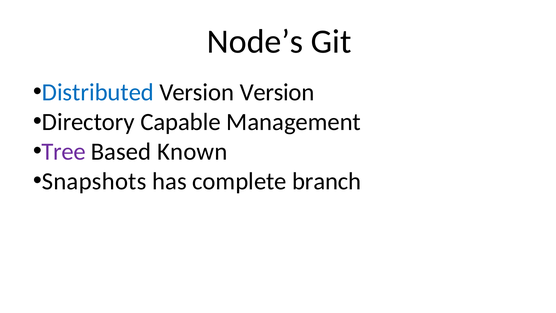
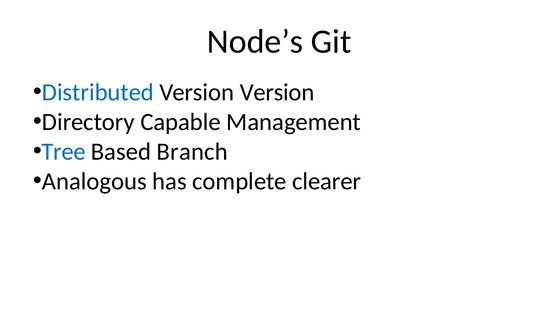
Tree colour: purple -> blue
Known: Known -> Branch
Snapshots: Snapshots -> Analogous
branch: branch -> clearer
